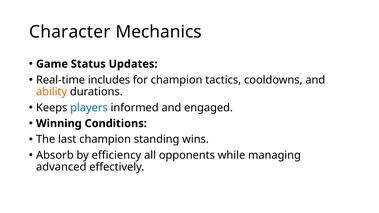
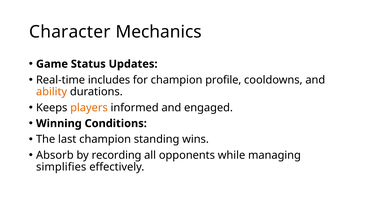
tactics: tactics -> profile
players colour: blue -> orange
efficiency: efficiency -> recording
advanced: advanced -> simplifies
